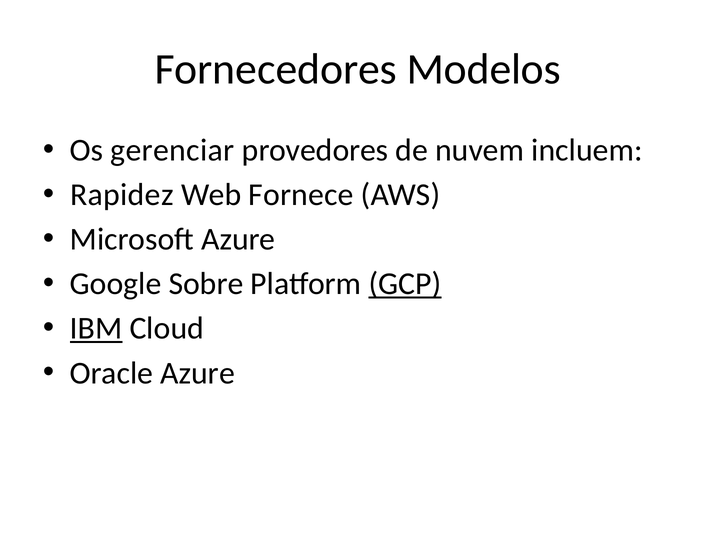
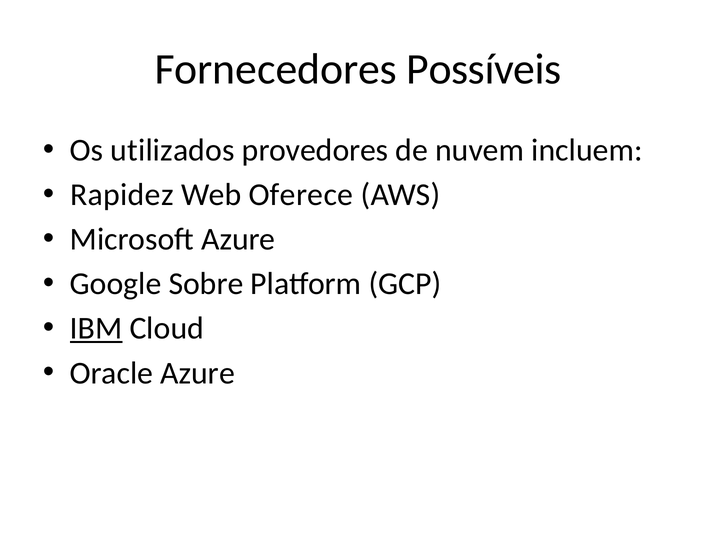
Modelos: Modelos -> Possíveis
gerenciar: gerenciar -> utilizados
Fornece: Fornece -> Oferece
GCP underline: present -> none
